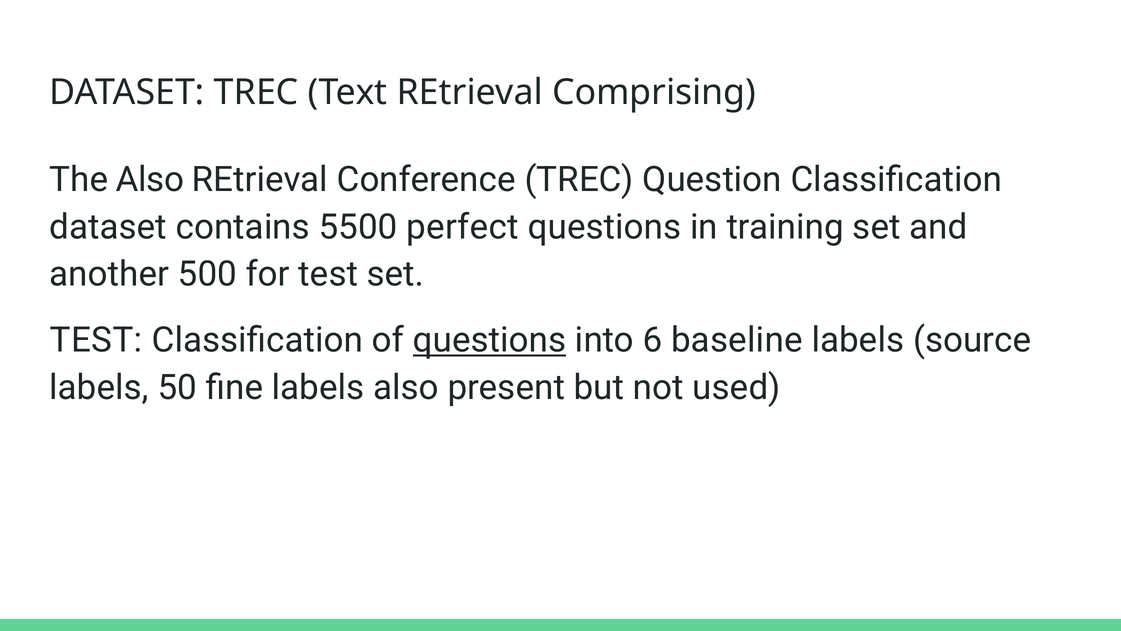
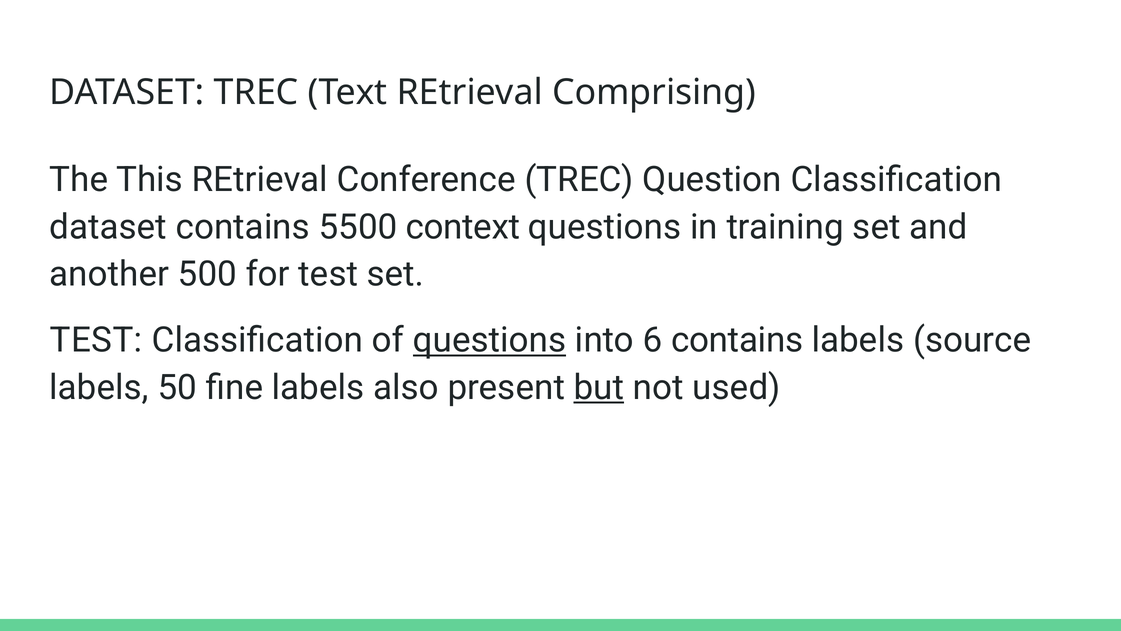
The Also: Also -> This
perfect: perfect -> context
6 baseline: baseline -> contains
but underline: none -> present
